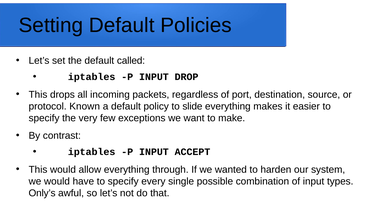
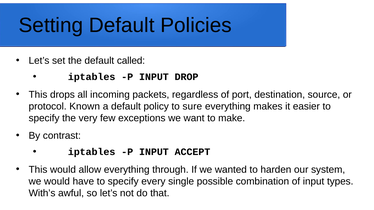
slide: slide -> sure
Only’s: Only’s -> With’s
